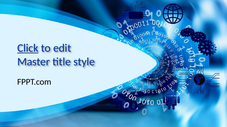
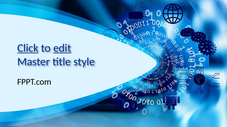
edit underline: none -> present
